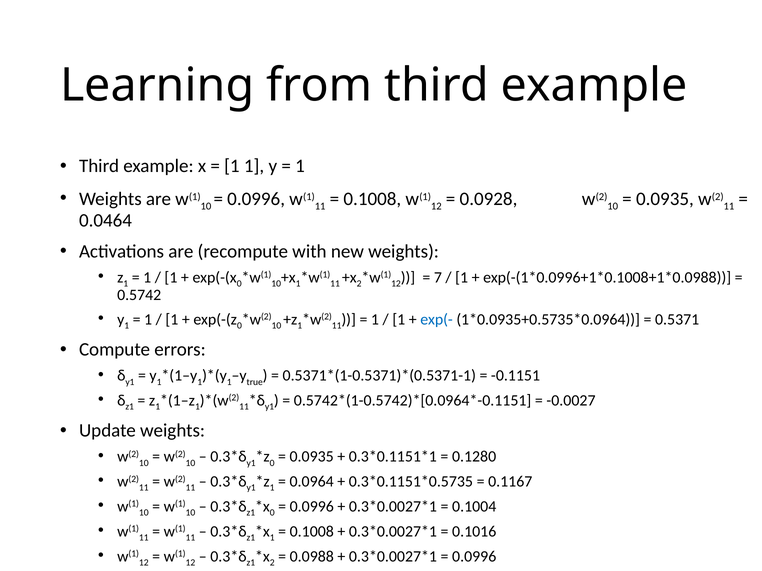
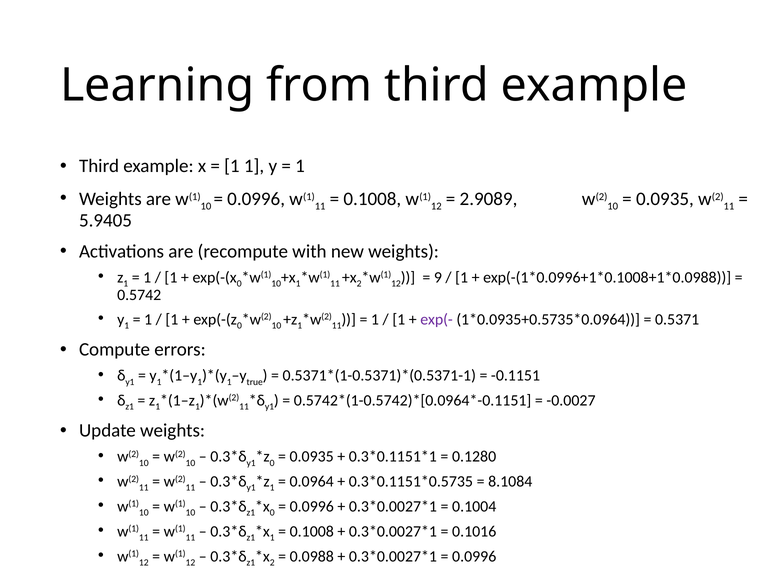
0.0928: 0.0928 -> 2.9089
0.0464: 0.0464 -> 5.9405
7: 7 -> 9
exp(- colour: blue -> purple
0.1167: 0.1167 -> 8.1084
